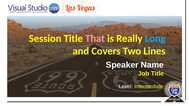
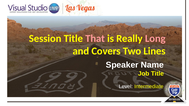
Long colour: light blue -> pink
